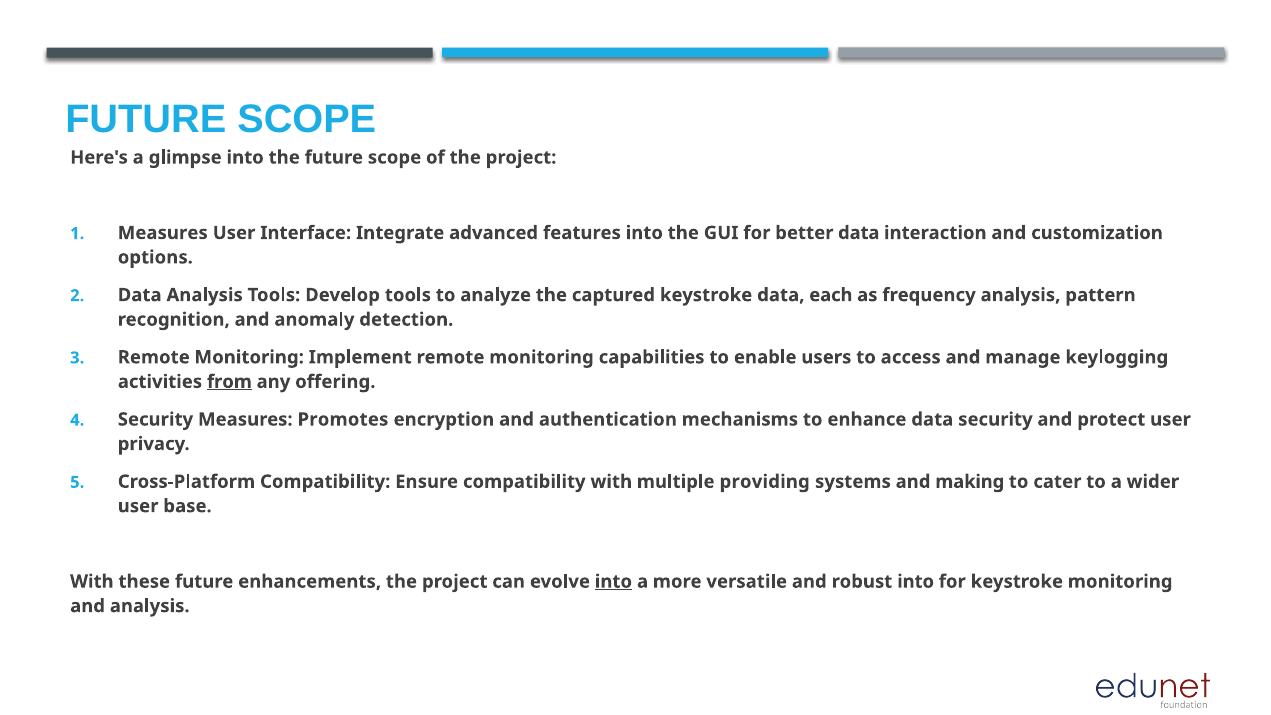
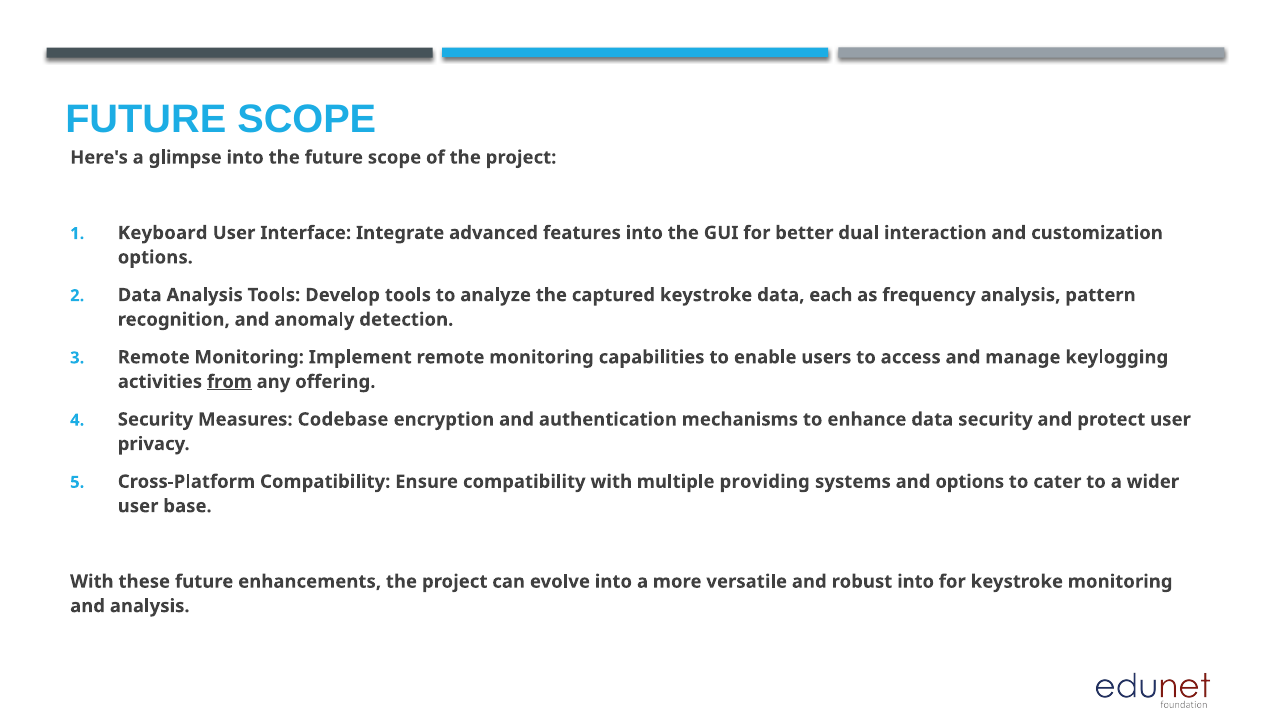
Measures at (163, 233): Measures -> Keyboard
better data: data -> dual
Promotes: Promotes -> Codebase
and making: making -> options
into at (613, 582) underline: present -> none
